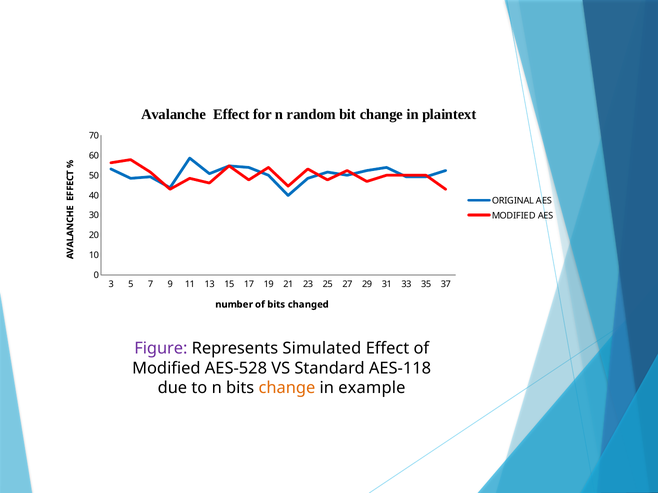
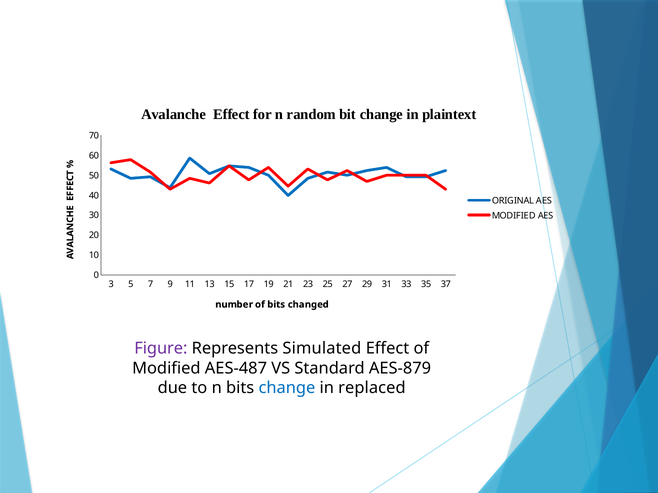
AES-528: AES-528 -> AES-487
AES-118: AES-118 -> AES-879
change at (287, 388) colour: orange -> blue
example: example -> replaced
